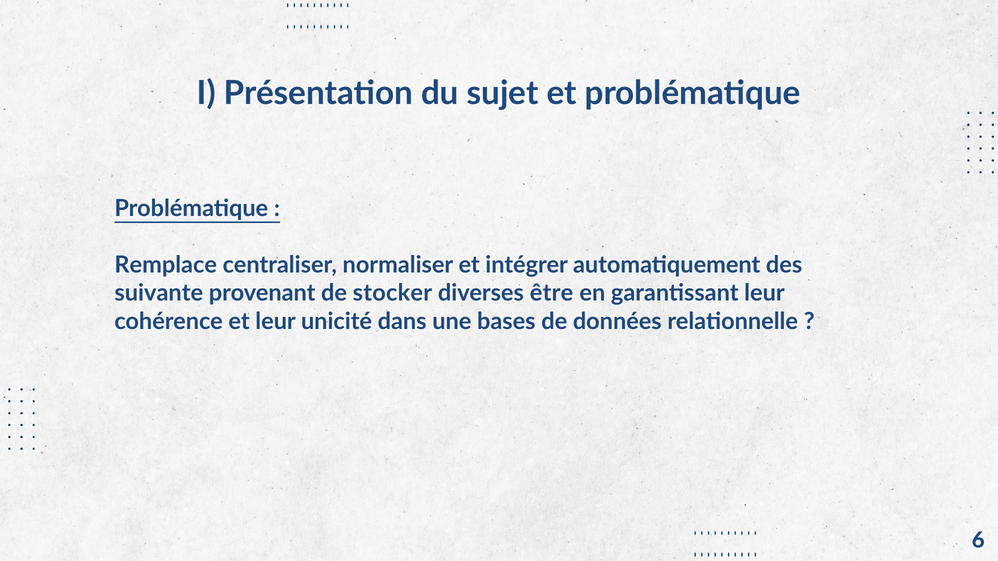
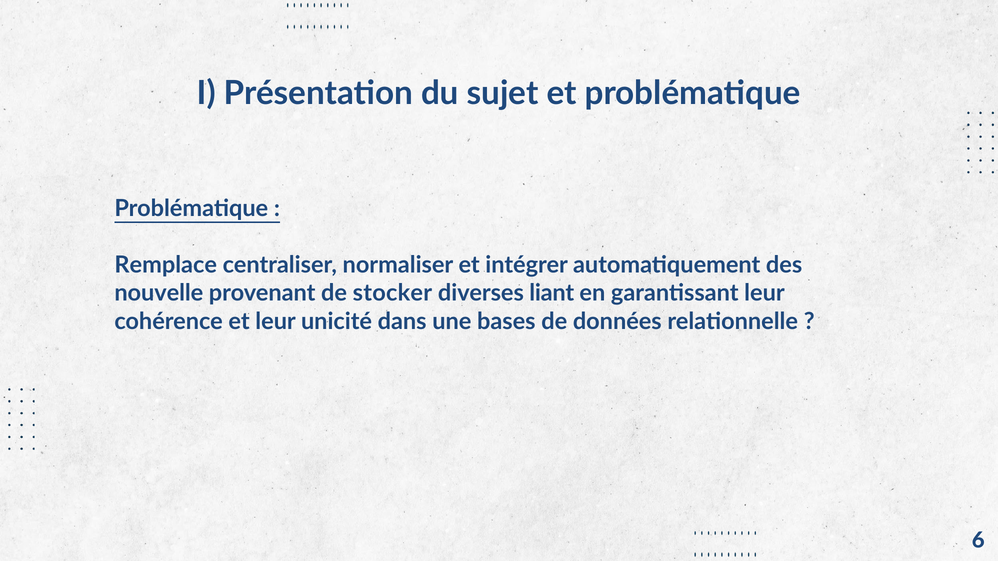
suivante: suivante -> nouvelle
être: être -> liant
